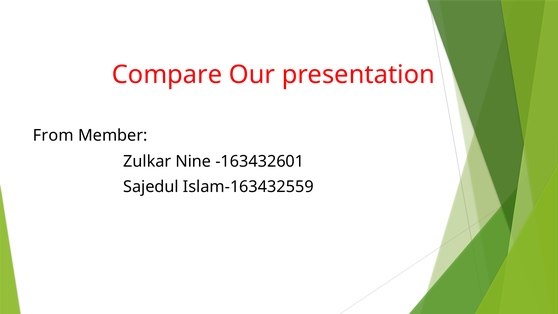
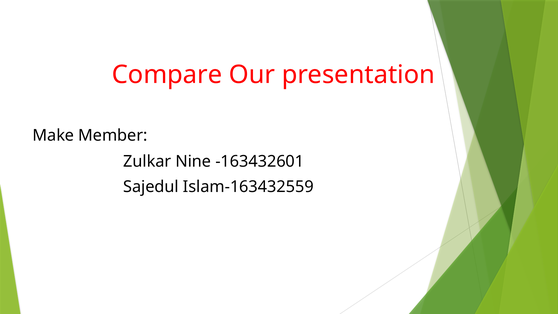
From: From -> Make
